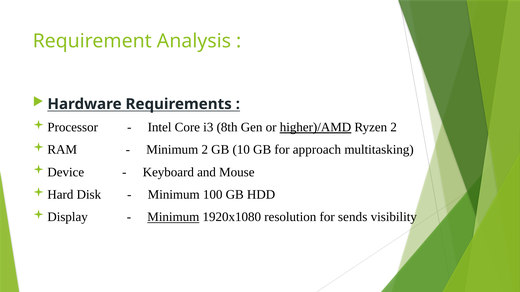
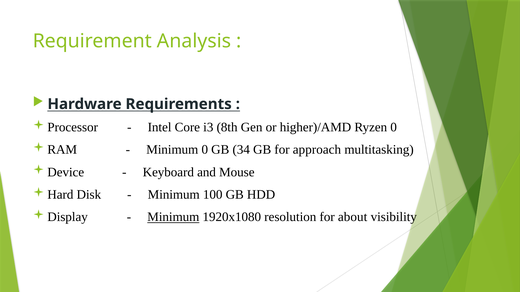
higher)/AMD underline: present -> none
Ryzen 2: 2 -> 0
Minimum 2: 2 -> 0
10: 10 -> 34
sends: sends -> about
